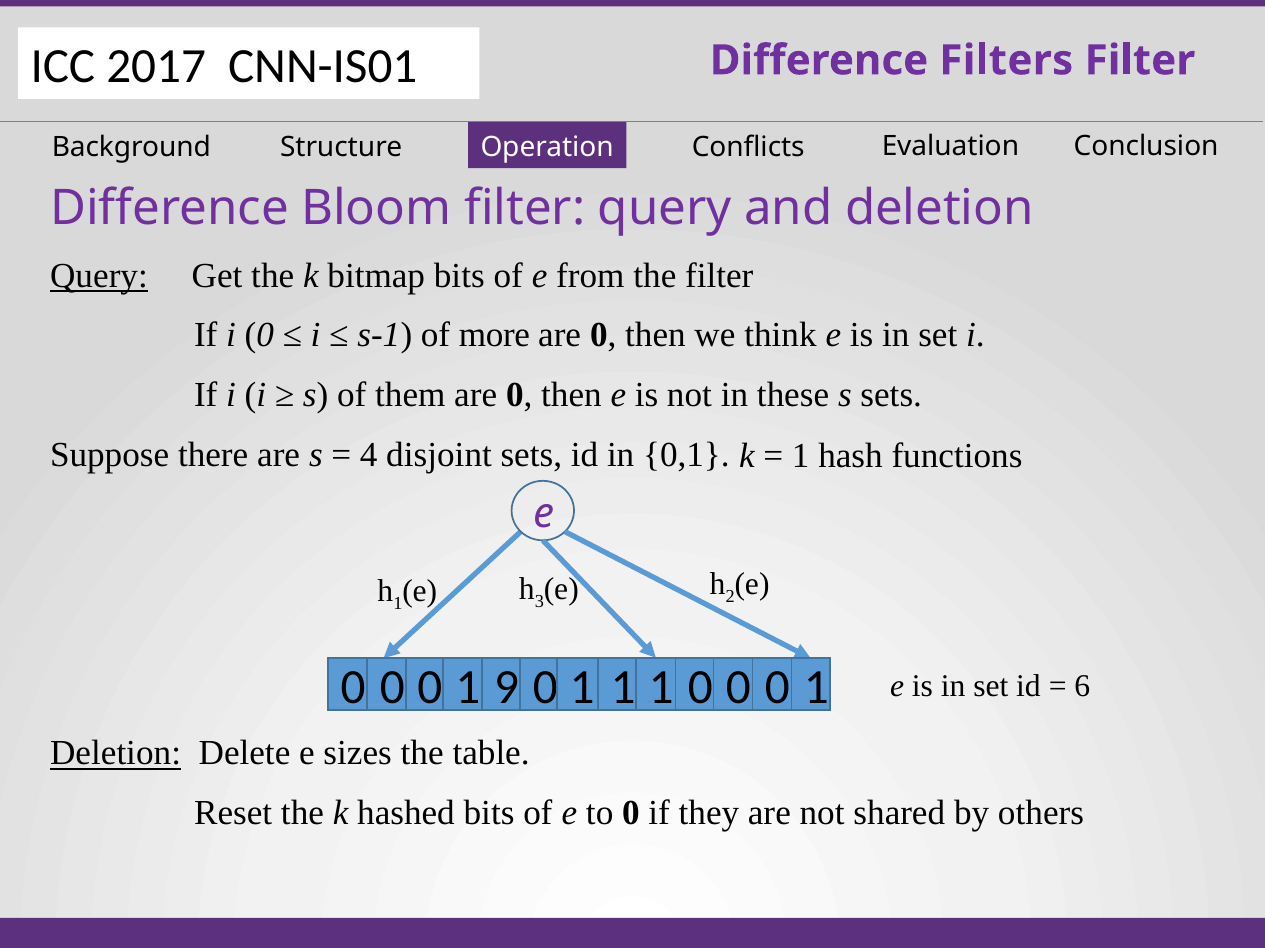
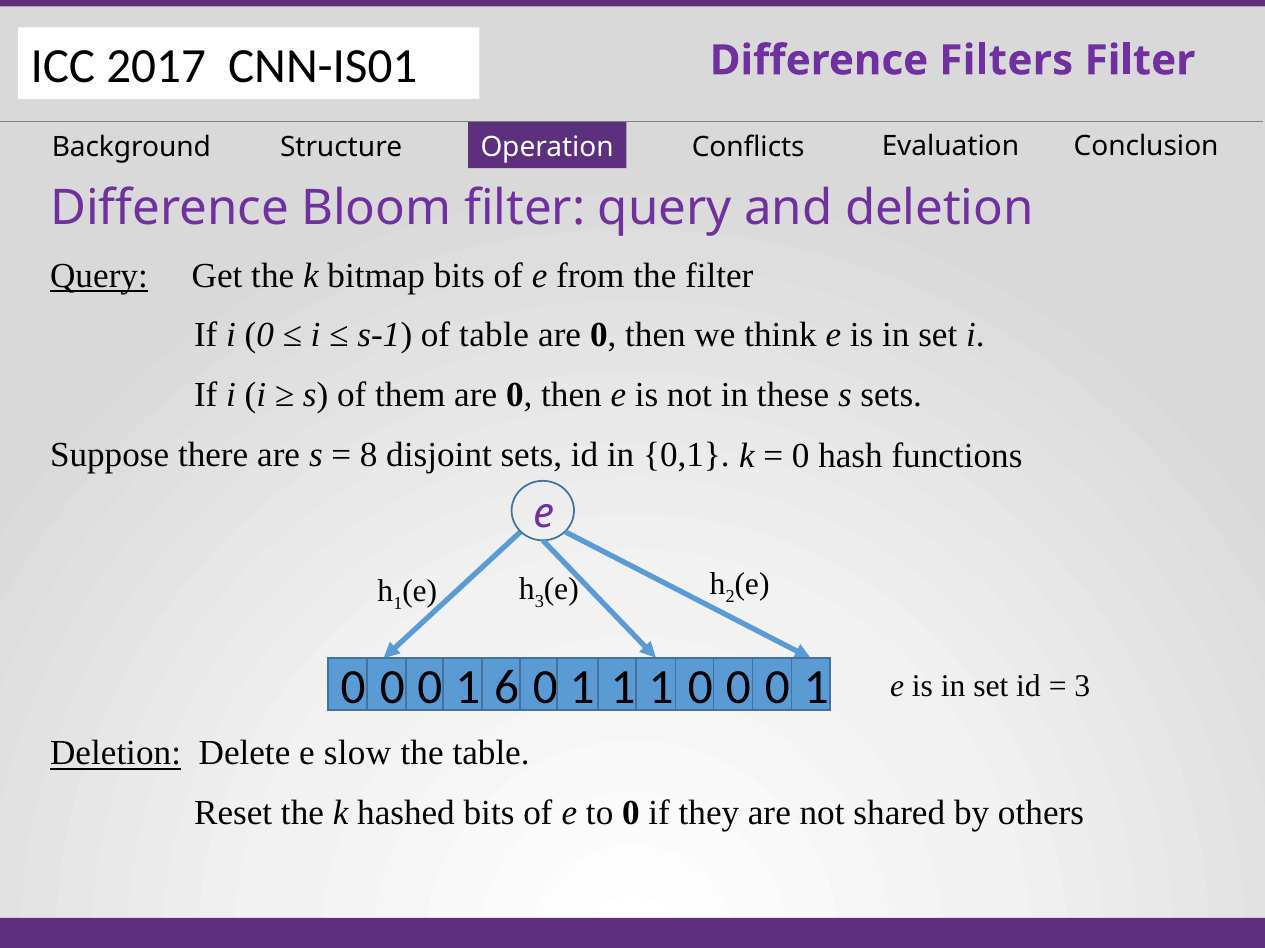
of more: more -> table
4: 4 -> 8
1 at (801, 456): 1 -> 0
9: 9 -> 6
6 at (1082, 687): 6 -> 3
sizes: sizes -> slow
